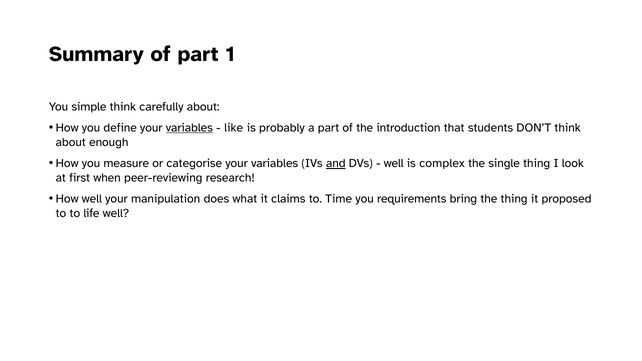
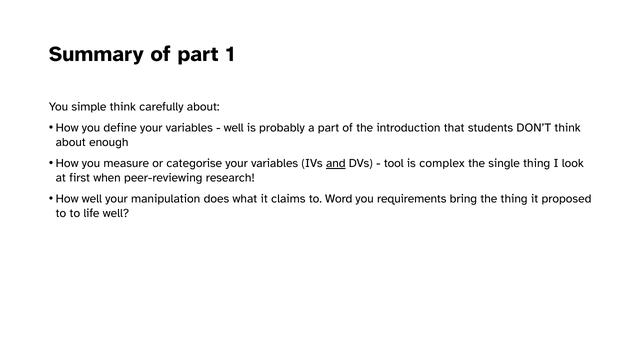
variables at (189, 128) underline: present -> none
like at (234, 128): like -> well
well at (394, 163): well -> tool
Time: Time -> Word
